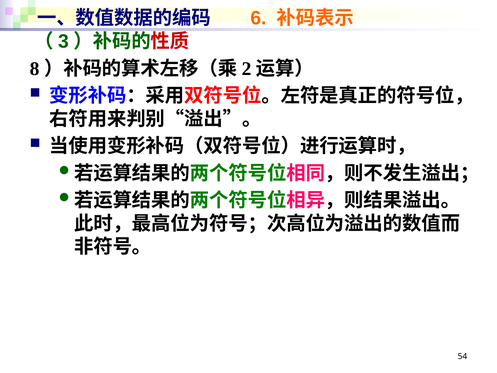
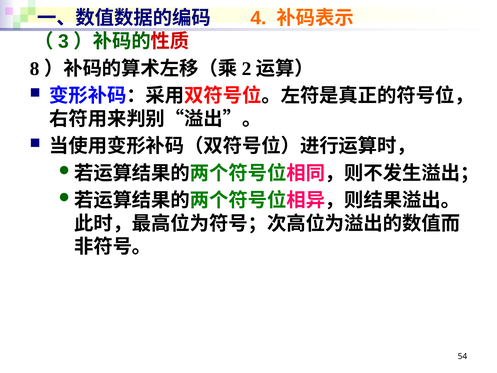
6: 6 -> 4
